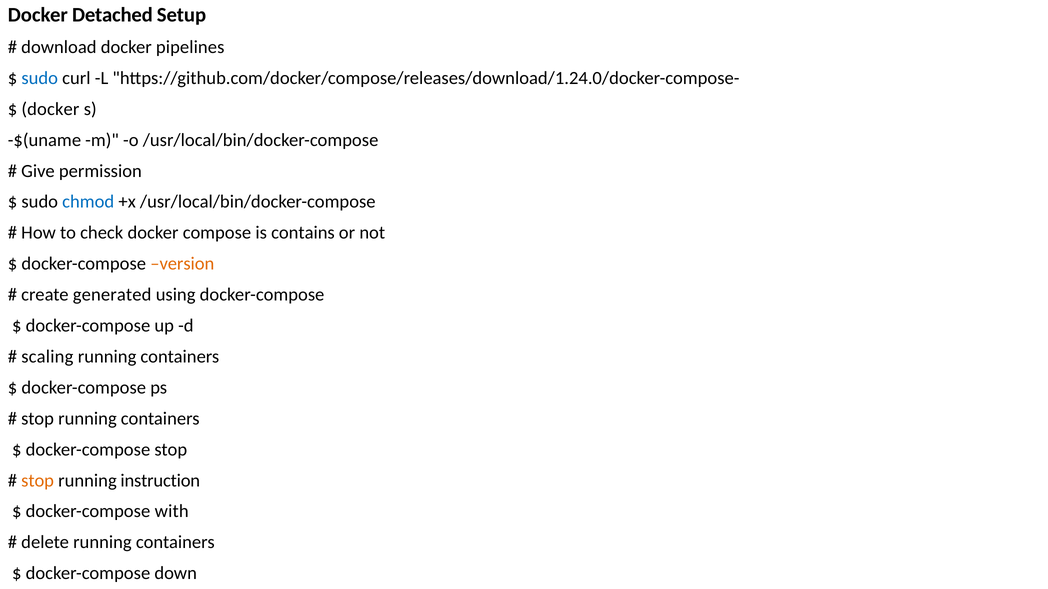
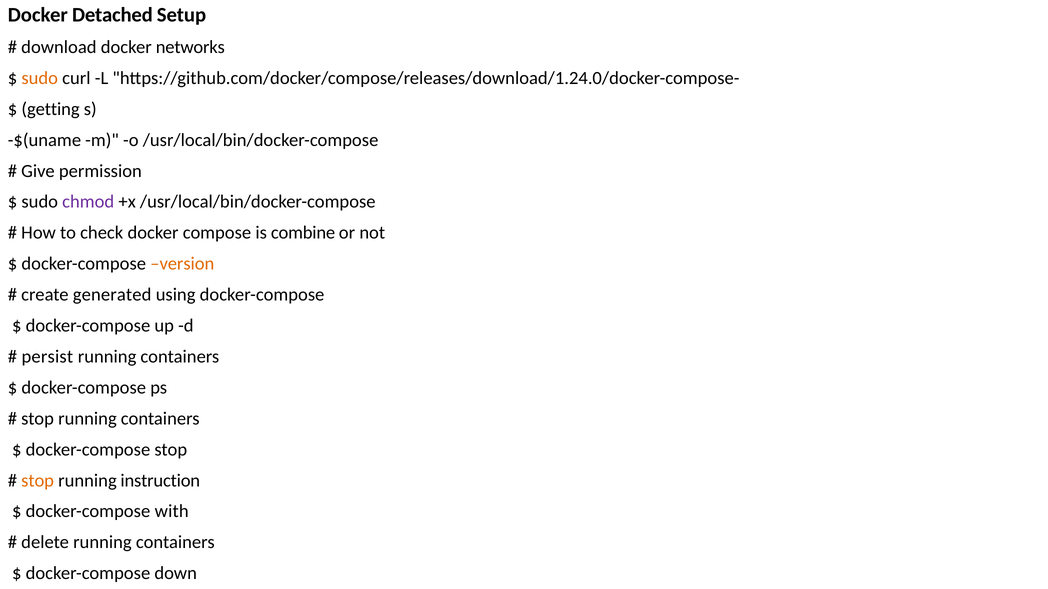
pipelines: pipelines -> networks
sudo at (40, 78) colour: blue -> orange
docker at (50, 109): docker -> getting
chmod colour: blue -> purple
contains: contains -> combine
scaling: scaling -> persist
